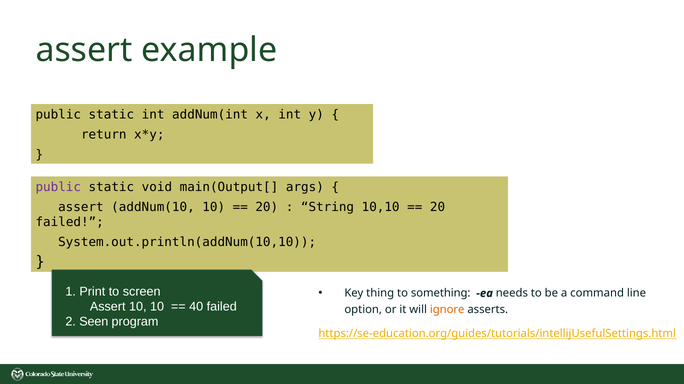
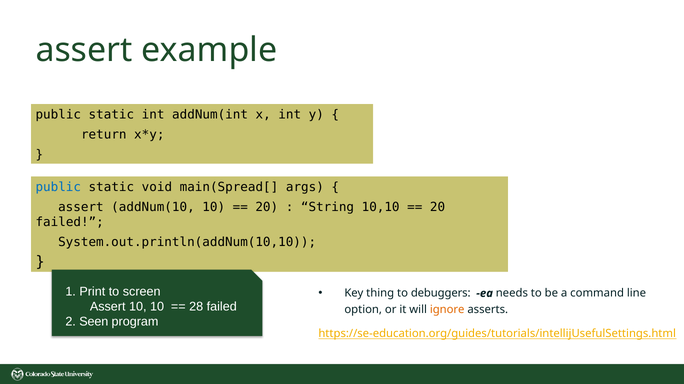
public at (58, 187) colour: purple -> blue
main(Output[: main(Output[ -> main(Spread[
something: something -> debuggers
40: 40 -> 28
